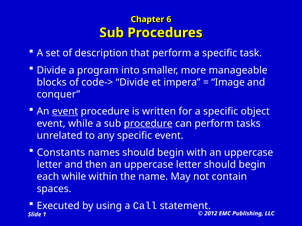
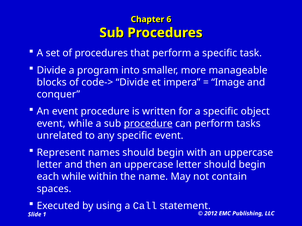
of description: description -> procedures
event at (65, 112) underline: present -> none
Constants: Constants -> Represent
